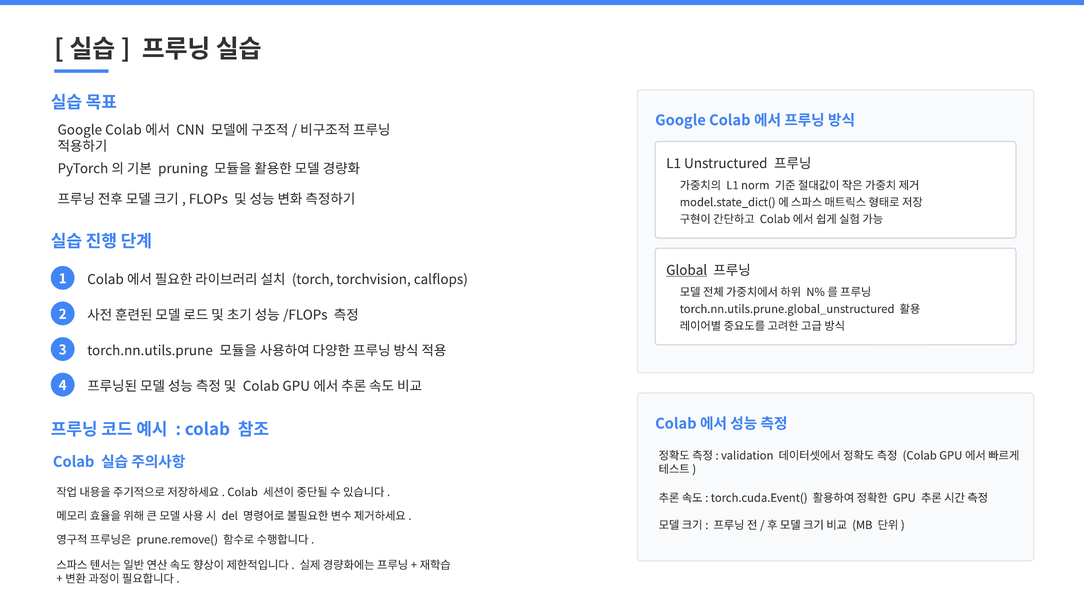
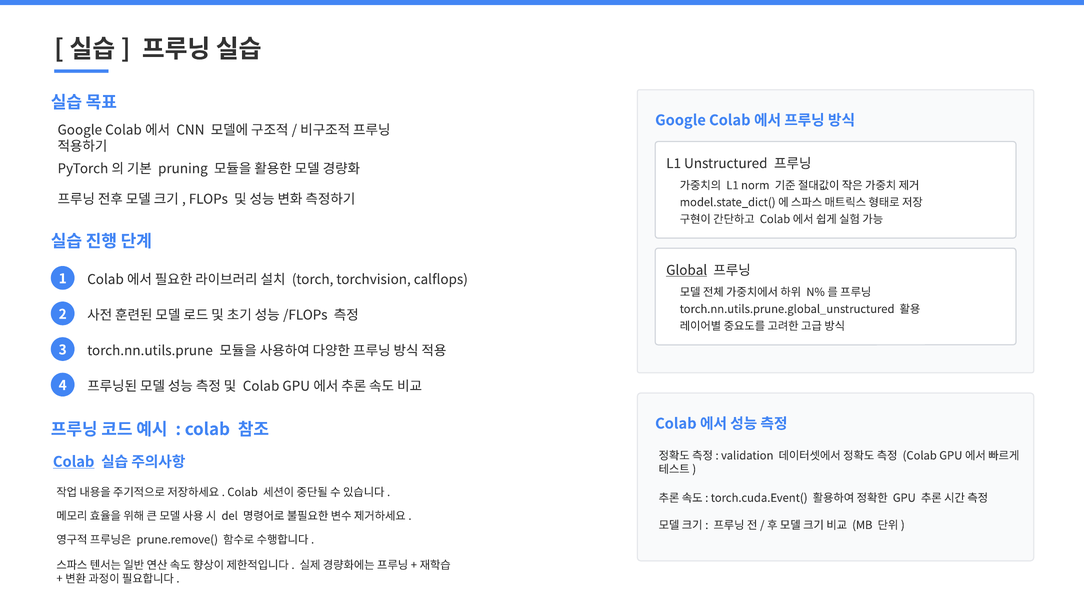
Colab at (74, 462) underline: none -> present
